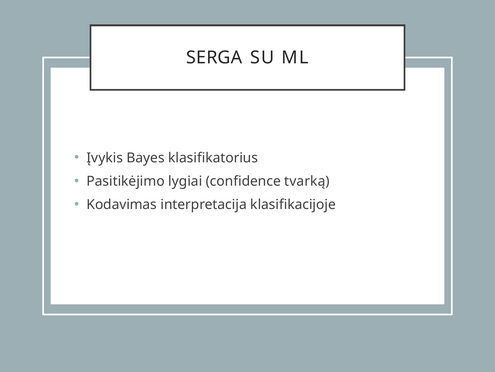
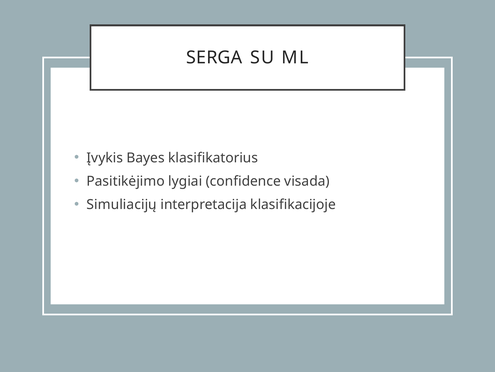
tvarką: tvarką -> visada
Kodavimas: Kodavimas -> Simuliacijų
